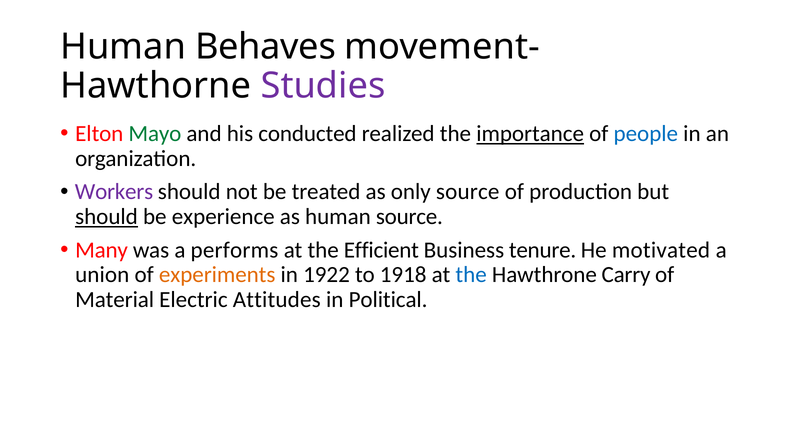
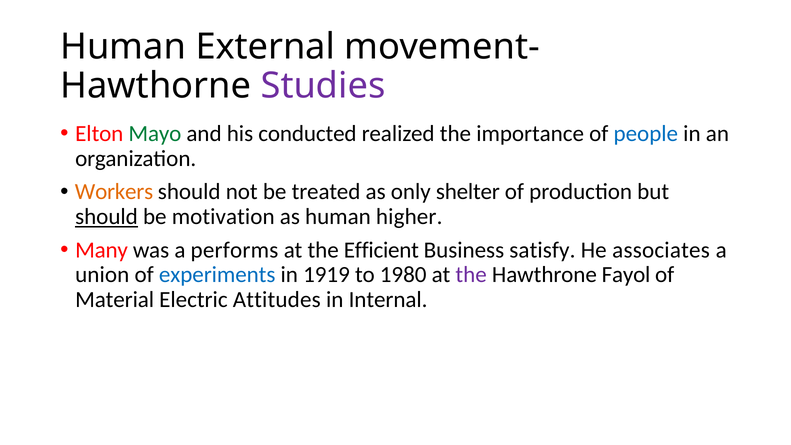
Behaves: Behaves -> External
importance underline: present -> none
Workers colour: purple -> orange
only source: source -> shelter
experience: experience -> motivation
human source: source -> higher
tenure: tenure -> satisfy
motivated: motivated -> associates
experiments colour: orange -> blue
1922: 1922 -> 1919
1918: 1918 -> 1980
the at (471, 275) colour: blue -> purple
Carry: Carry -> Fayol
Political: Political -> Internal
